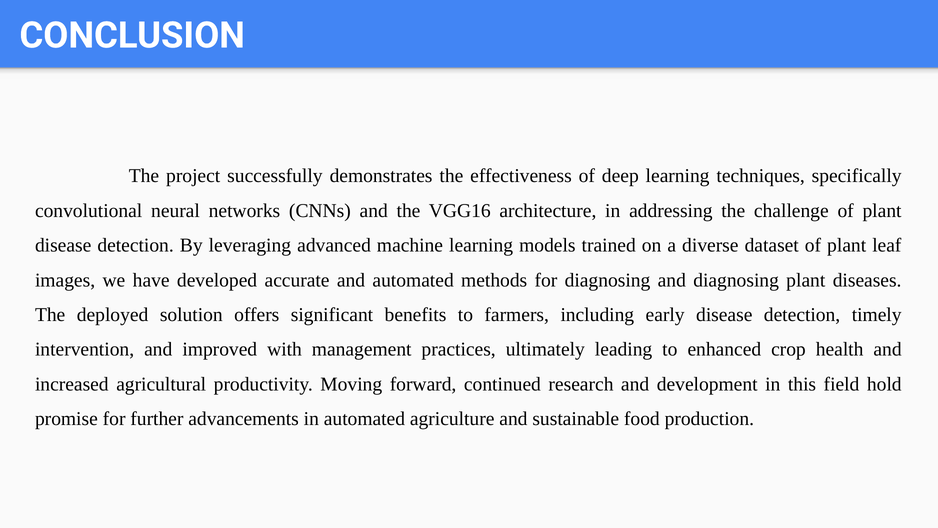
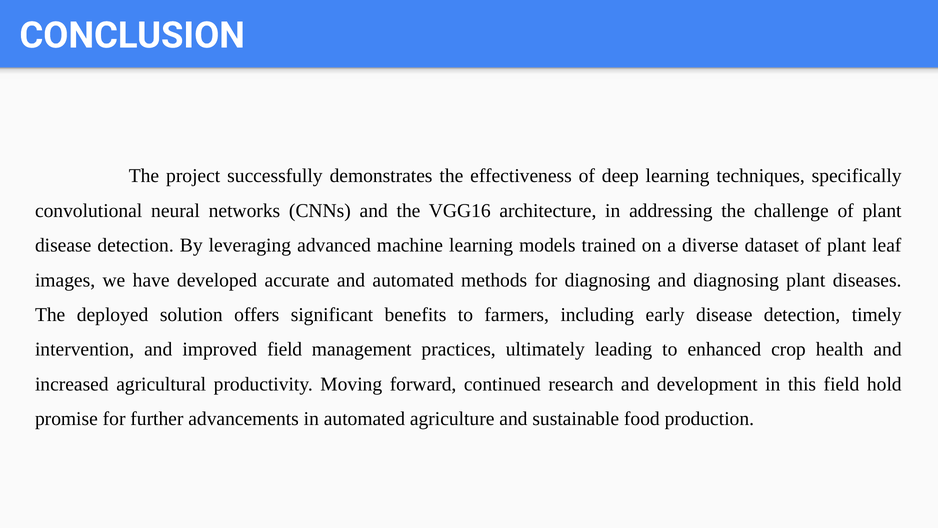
improved with: with -> field
